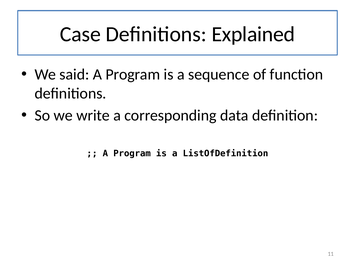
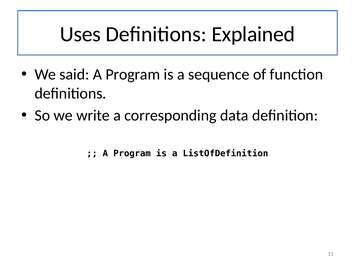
Case: Case -> Uses
